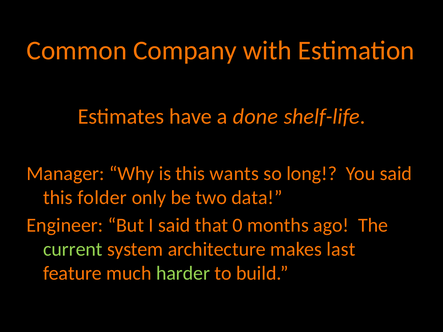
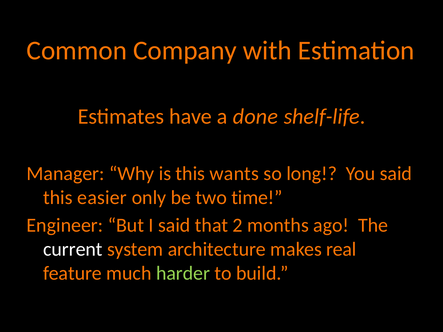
folder: folder -> easier
data: data -> time
0: 0 -> 2
current colour: light green -> white
last: last -> real
